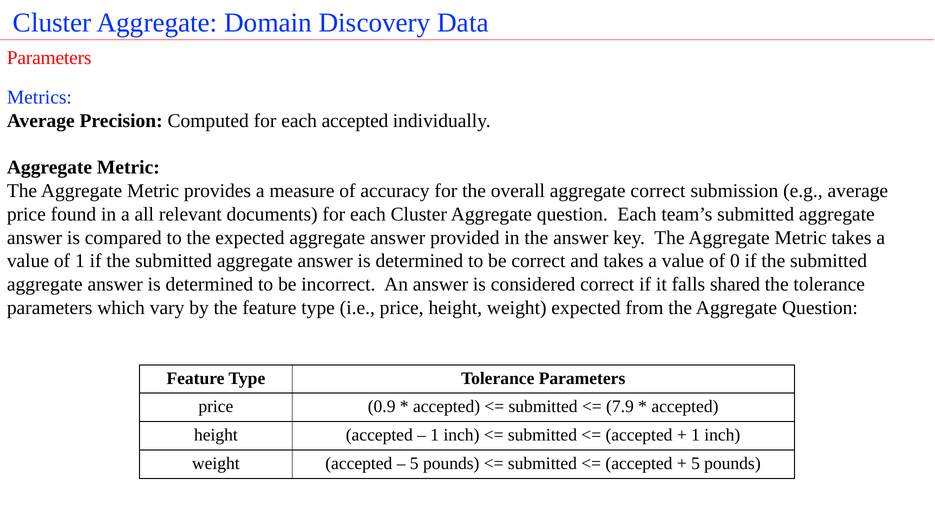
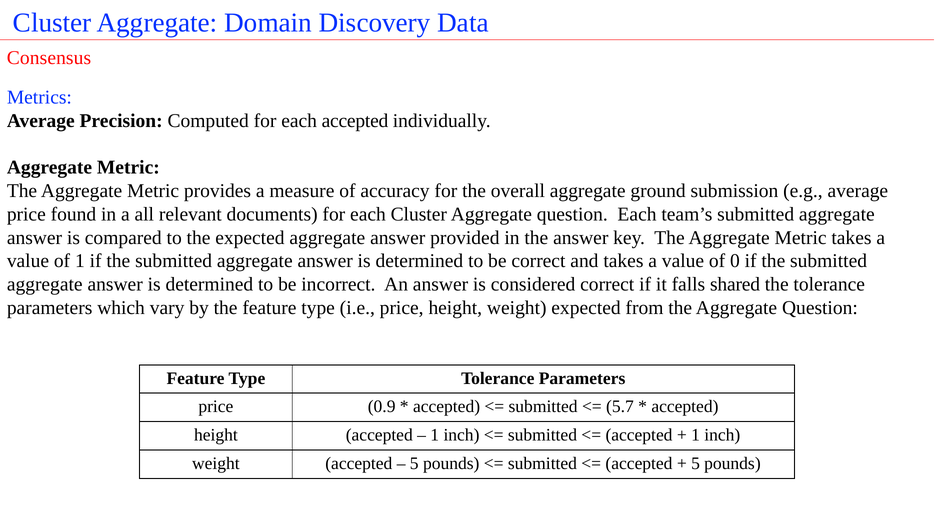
Parameters at (49, 58): Parameters -> Consensus
aggregate correct: correct -> ground
7.9: 7.9 -> 5.7
